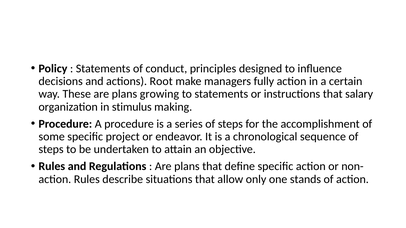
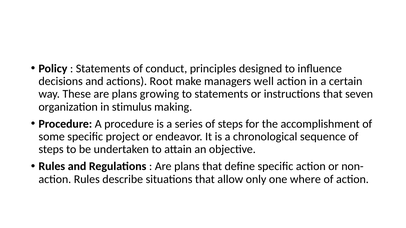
fully: fully -> well
salary: salary -> seven
stands: stands -> where
